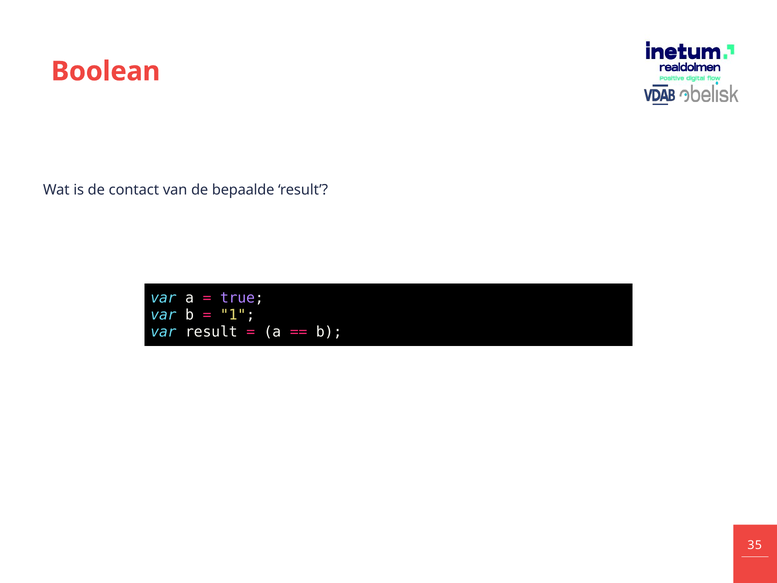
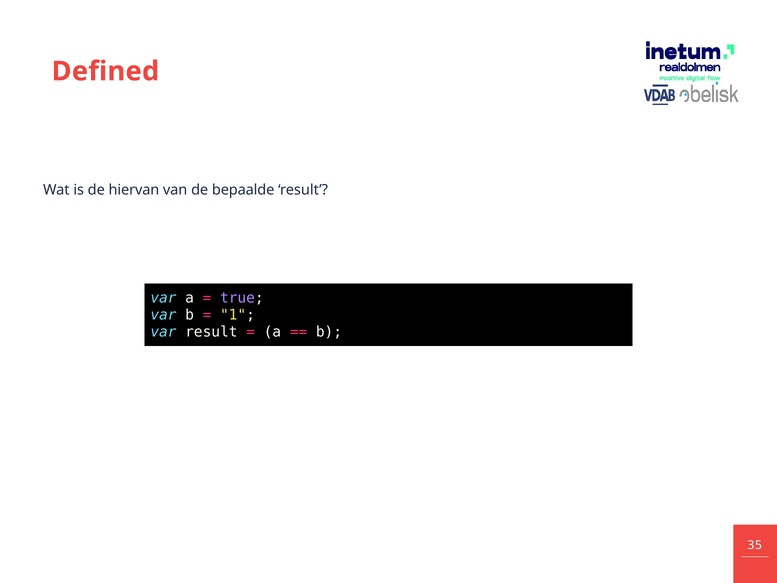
Boolean: Boolean -> Defined
contact: contact -> hiervan
